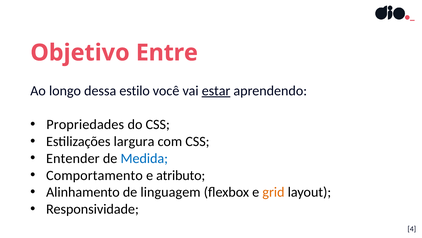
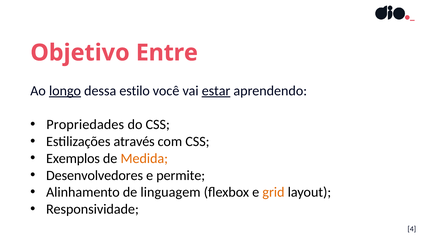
longo underline: none -> present
largura: largura -> através
Entender: Entender -> Exemplos
Medida colour: blue -> orange
Comportamento: Comportamento -> Desenvolvedores
atributo: atributo -> permite
